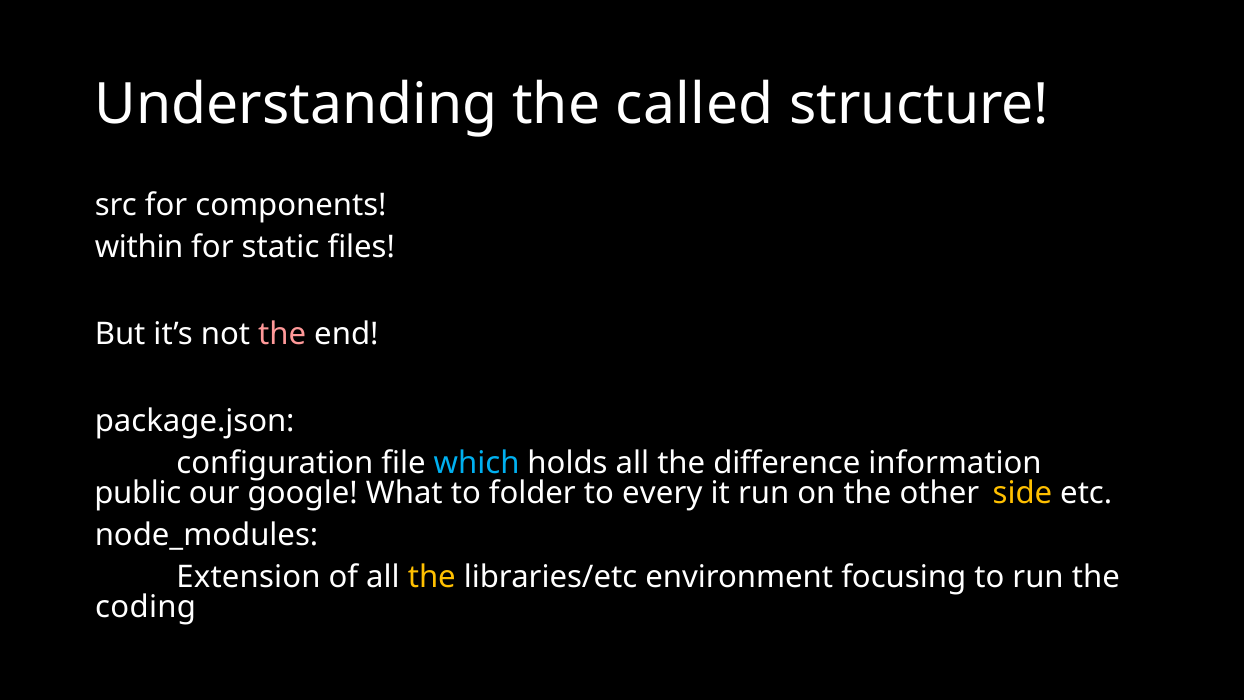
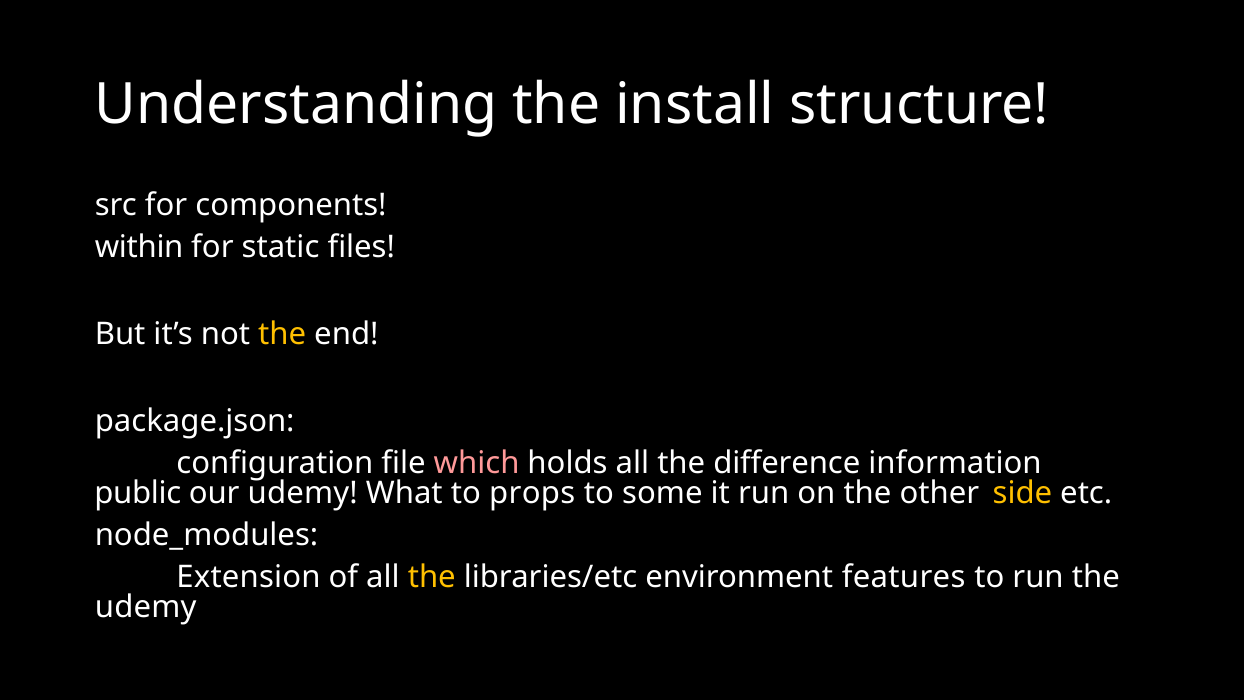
called: called -> install
the at (282, 334) colour: pink -> yellow
which colour: light blue -> pink
our google: google -> udemy
folder: folder -> props
every: every -> some
focusing: focusing -> features
coding at (146, 607): coding -> udemy
